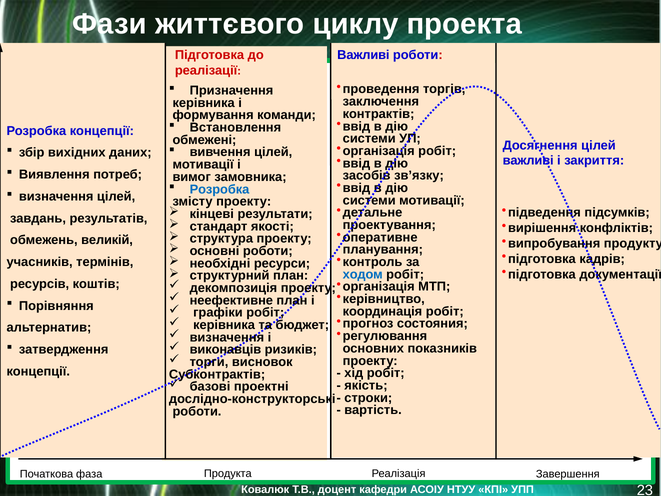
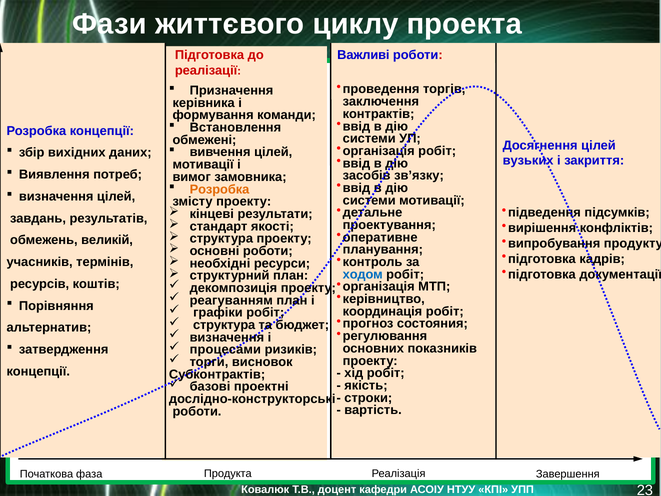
важливі at (528, 161): важливі -> вузьких
Розробка at (219, 189) colour: blue -> orange
неефективне: неефективне -> реагуванням
керівника at (224, 325): керівника -> структура
виконавців: виконавців -> процесами
